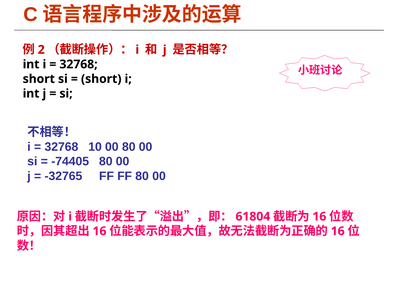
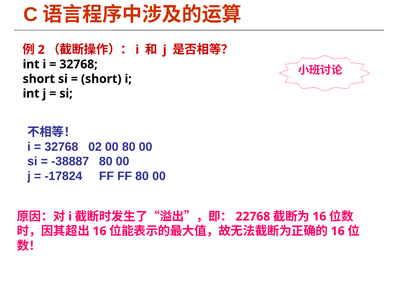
10: 10 -> 02
-74405: -74405 -> -38887
-32765: -32765 -> -17824
61804: 61804 -> 22768
